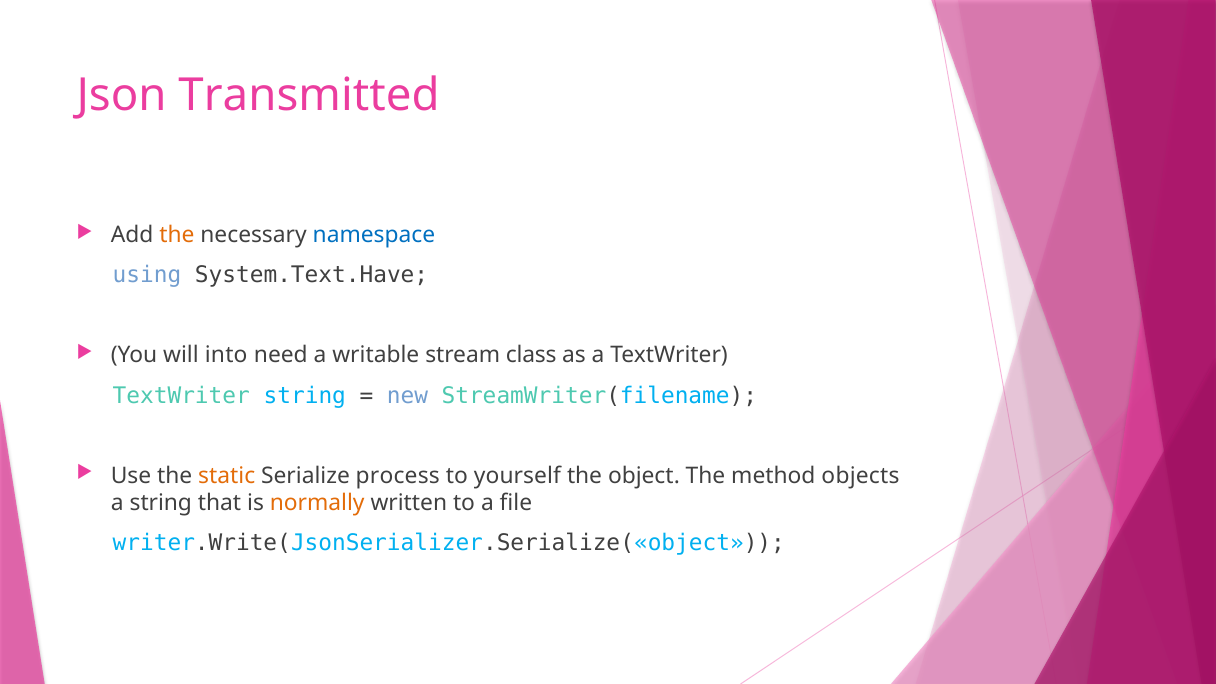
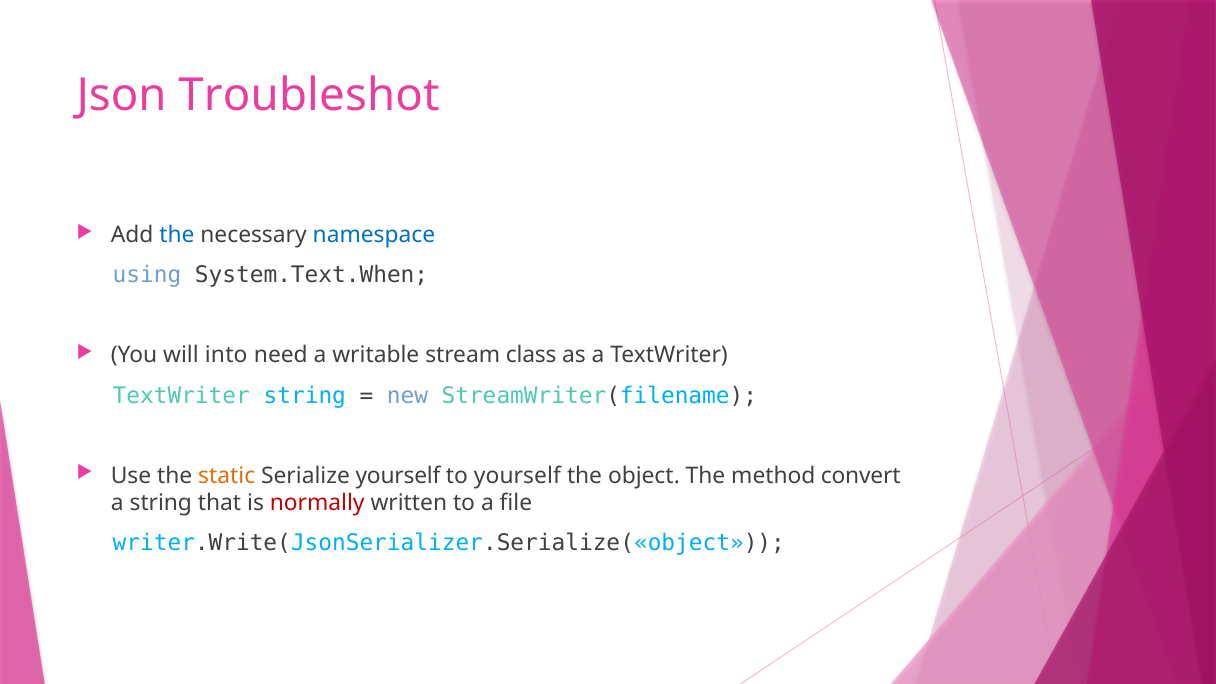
Transmitted: Transmitted -> Troubleshot
the at (177, 235) colour: orange -> blue
System.Text.Have: System.Text.Have -> System.Text.When
Serialize process: process -> yourself
objects: objects -> convert
normally colour: orange -> red
